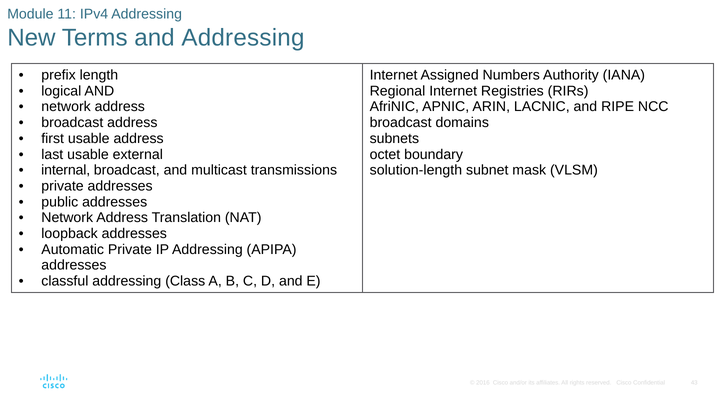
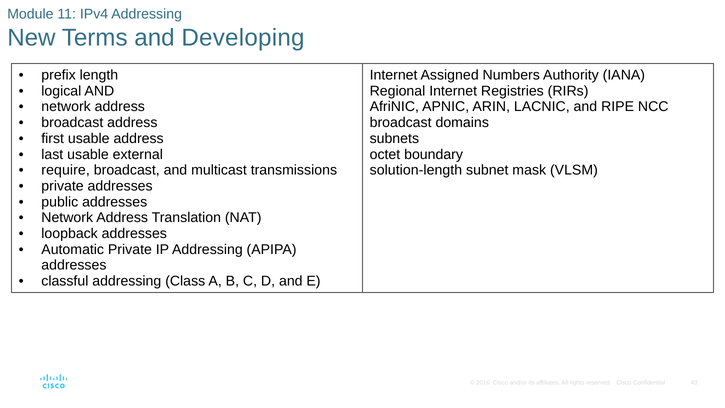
and Addressing: Addressing -> Developing
internal: internal -> require
